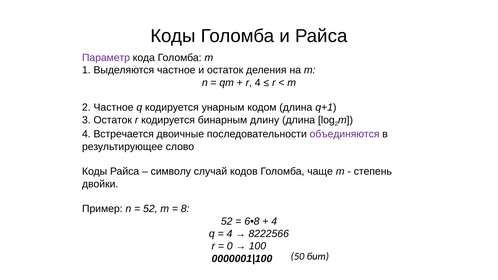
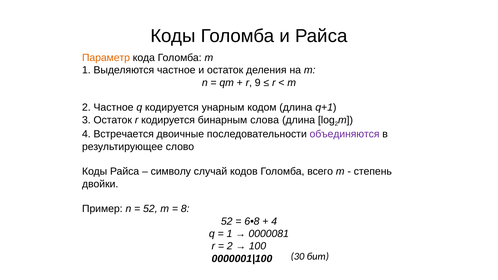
Параметр colour: purple -> orange
r 4: 4 -> 9
длину: длину -> слова
чаще: чаще -> всего
4 at (229, 234): 4 -> 1
8222566: 8222566 -> 0000081
0 at (230, 246): 0 -> 2
50: 50 -> 30
